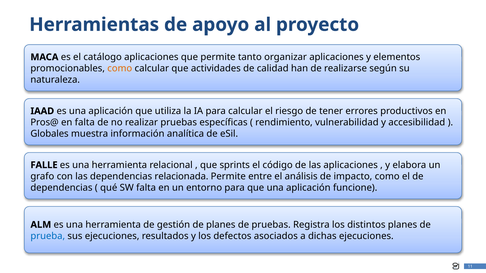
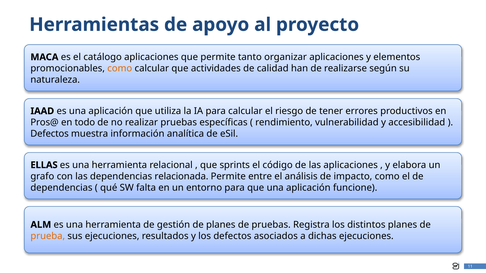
en falta: falta -> todo
Globales at (50, 134): Globales -> Defectos
FALLE: FALLE -> ELLAS
prueba colour: blue -> orange
